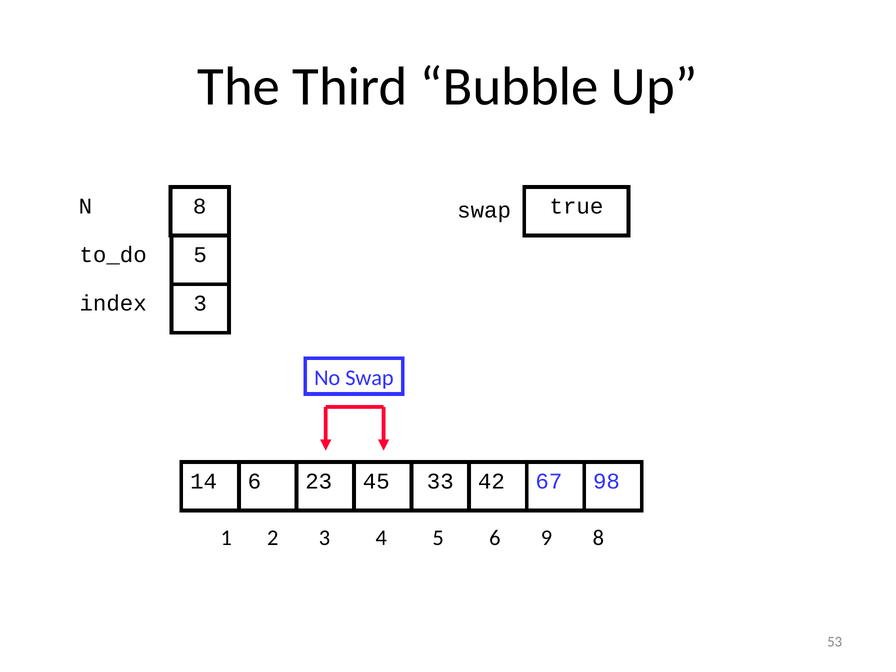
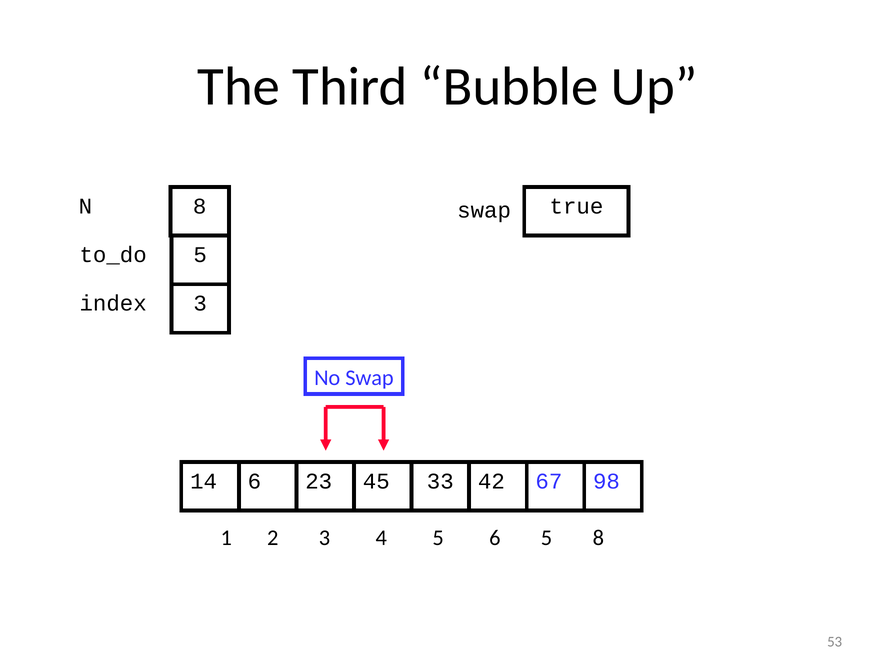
6 9: 9 -> 5
